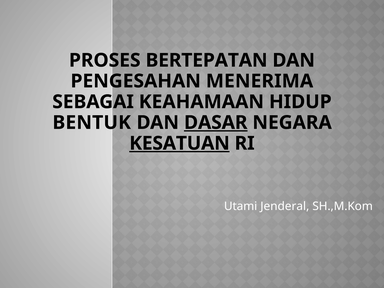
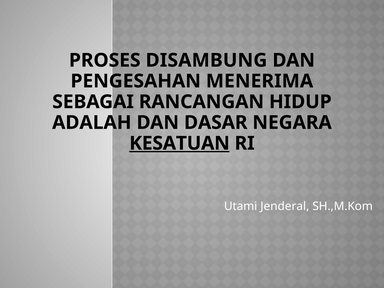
BERTEPATAN: BERTEPATAN -> DISAMBUNG
KEAHAMAAN: KEAHAMAAN -> RANCANGAN
BENTUK: BENTUK -> ADALAH
DASAR underline: present -> none
